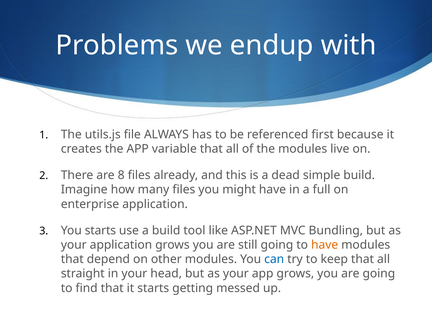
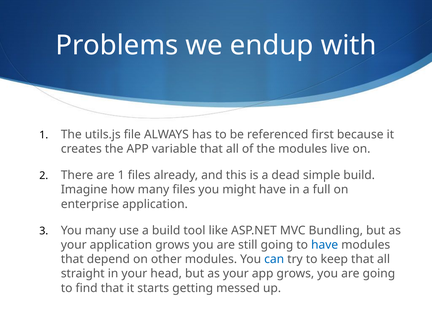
are 8: 8 -> 1
You starts: starts -> many
have at (325, 245) colour: orange -> blue
